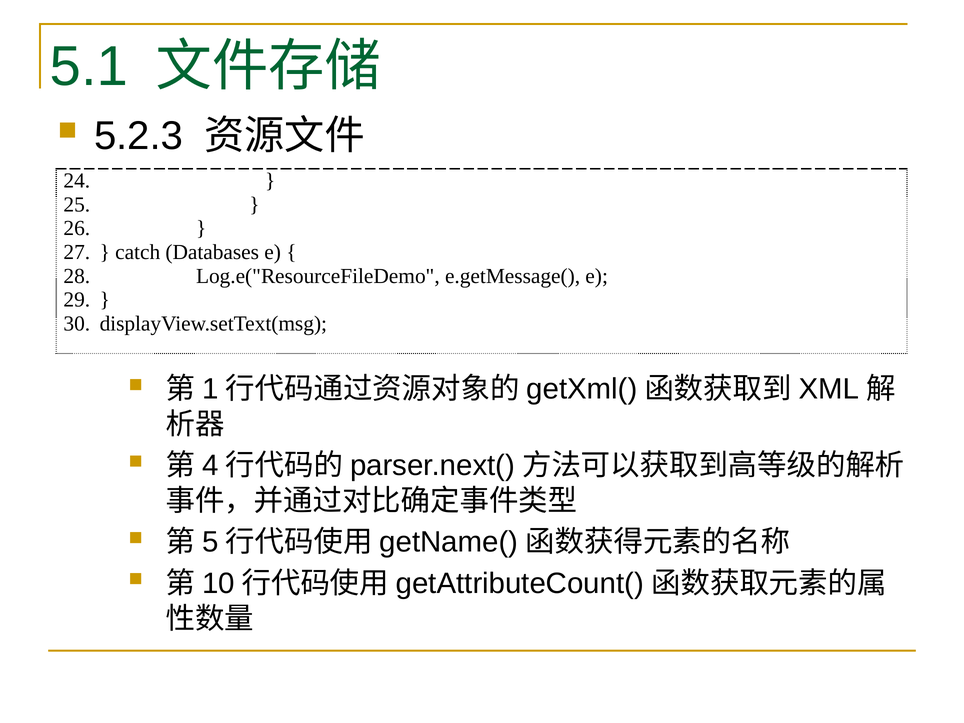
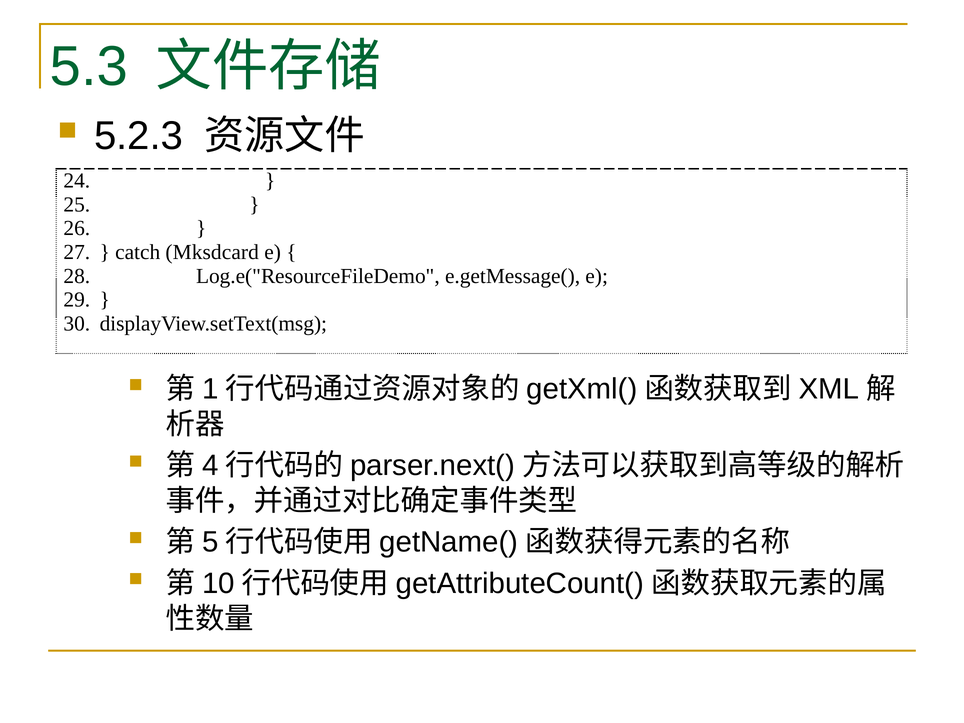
5.1: 5.1 -> 5.3
Databases: Databases -> Mksdcard
